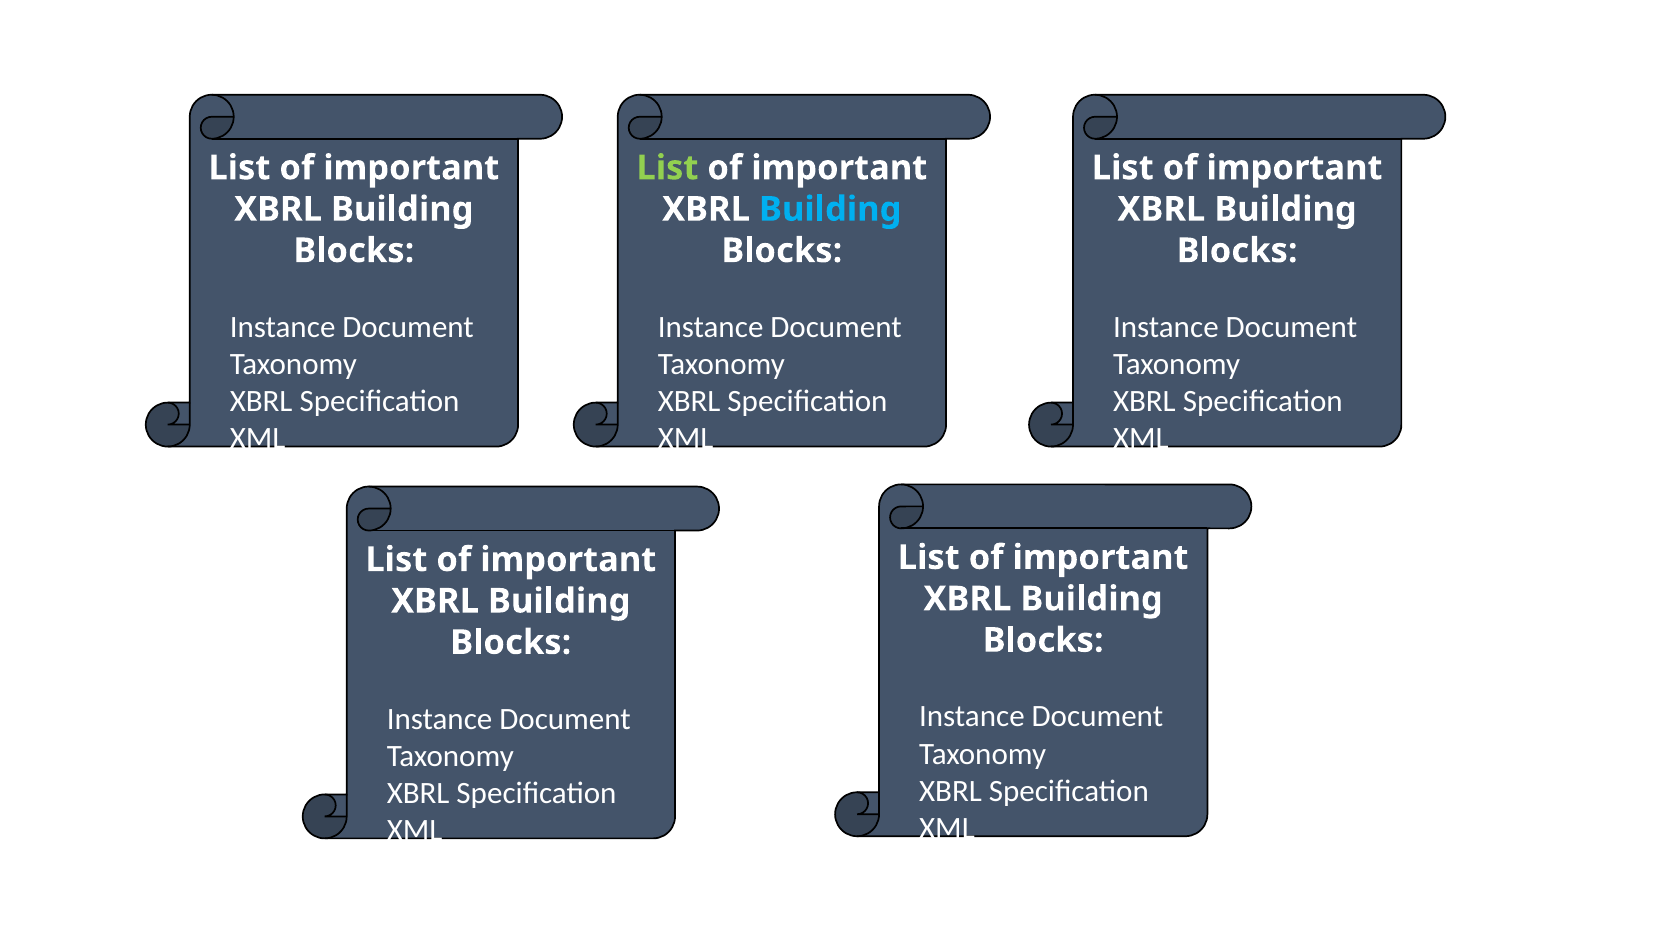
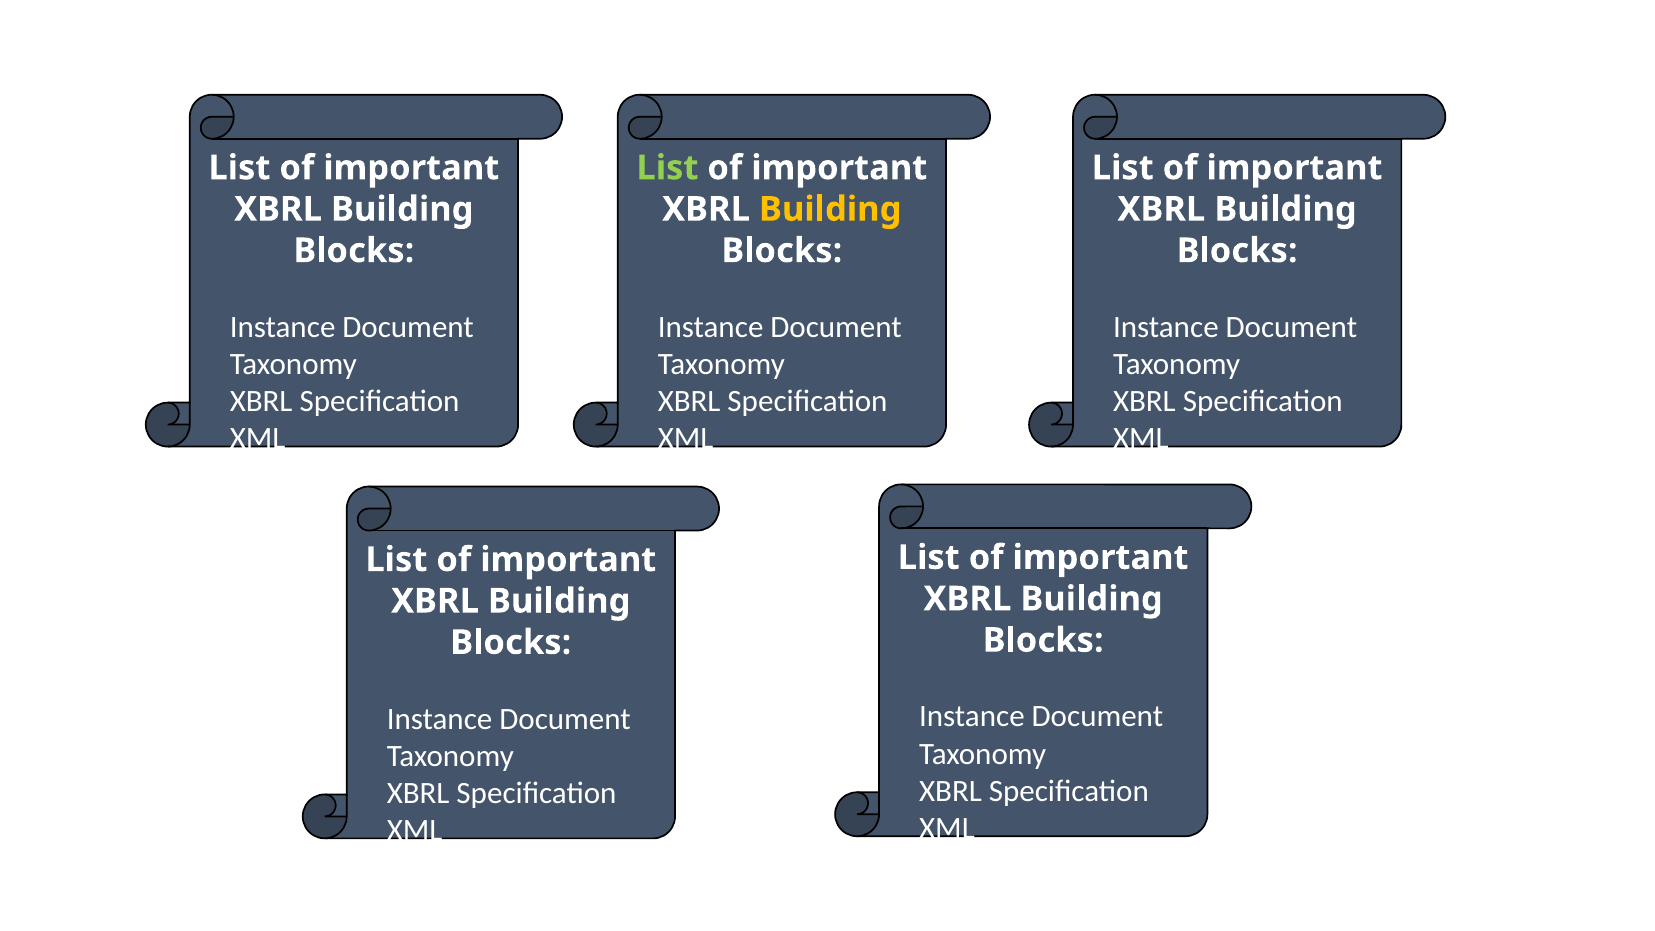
Building at (830, 209) colour: light blue -> yellow
